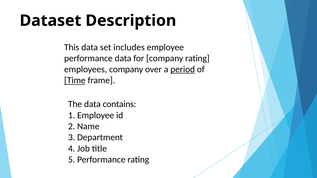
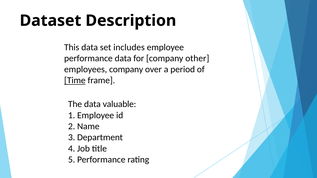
company rating: rating -> other
period underline: present -> none
contains: contains -> valuable
